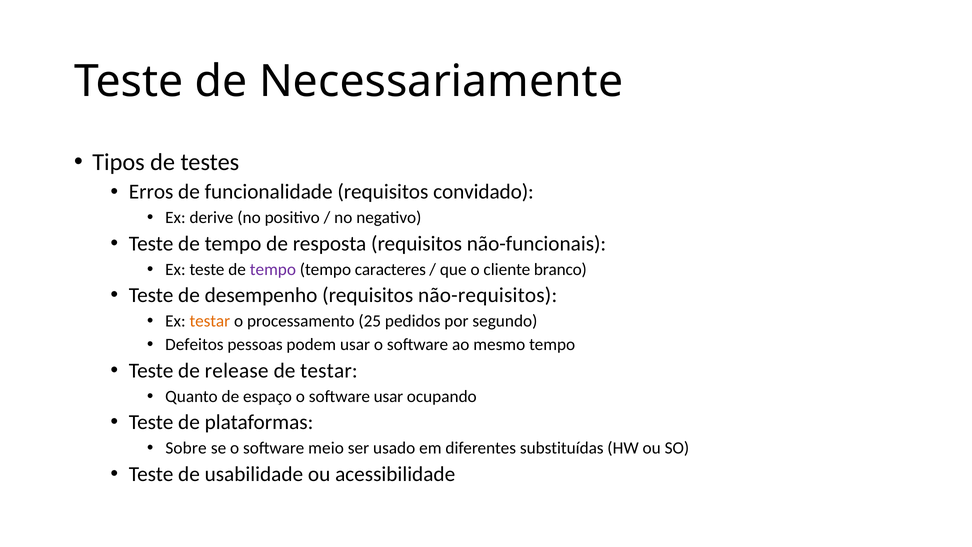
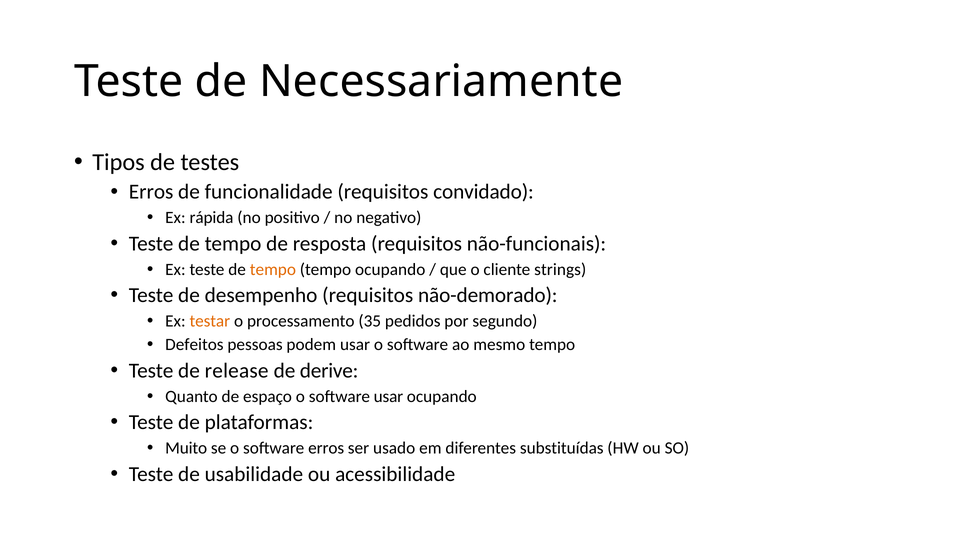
derive: derive -> rápida
tempo at (273, 269) colour: purple -> orange
tempo caracteres: caracteres -> ocupando
branco: branco -> strings
não-requisitos: não-requisitos -> não-demorado
25: 25 -> 35
de testar: testar -> derive
Sobre: Sobre -> Muito
software meio: meio -> erros
